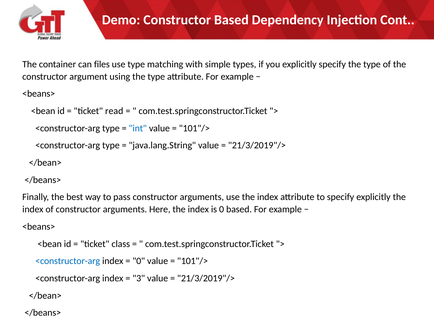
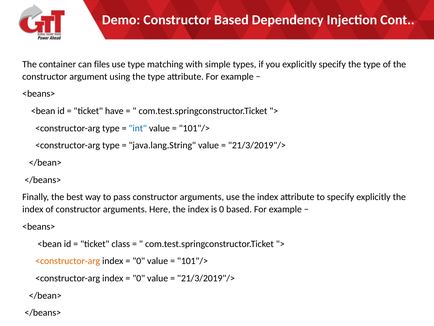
read: read -> have
<constructor-arg at (68, 261) colour: blue -> orange
3 at (139, 278): 3 -> 0
